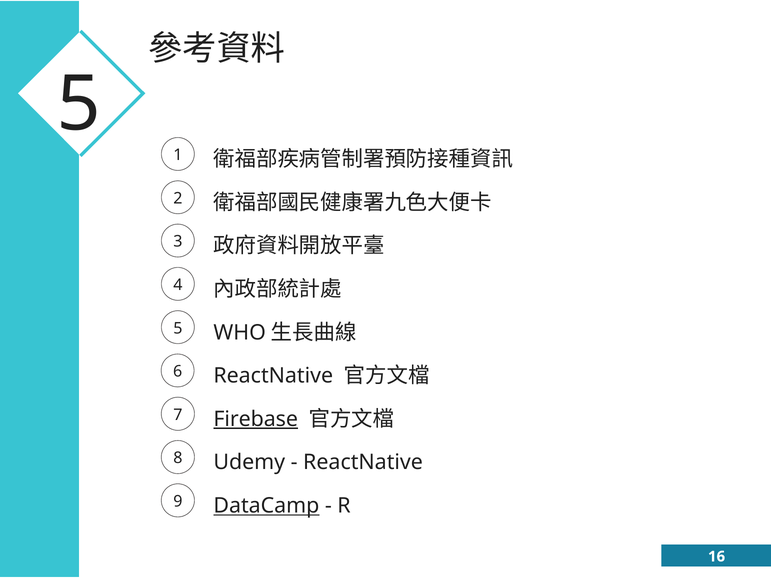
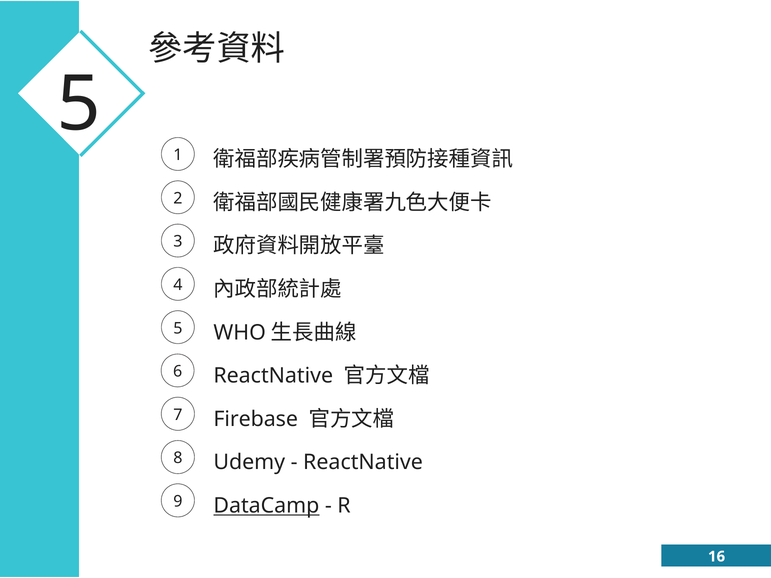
Firebase underline: present -> none
